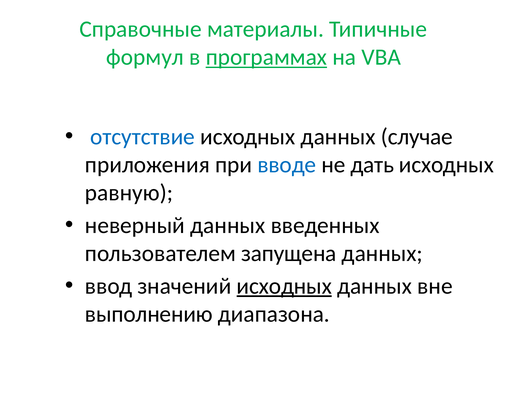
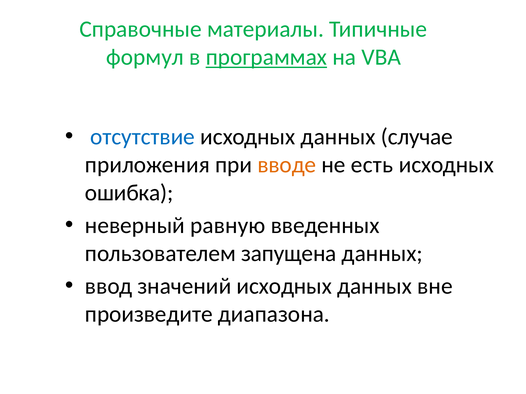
вводе colour: blue -> orange
дать: дать -> есть
равную: равную -> ошибка
неверный данных: данных -> равную
исходных at (284, 286) underline: present -> none
выполнению: выполнению -> произведите
